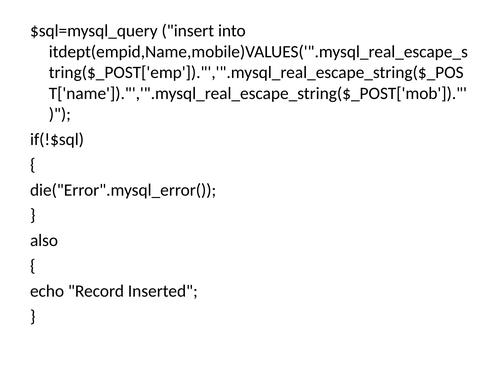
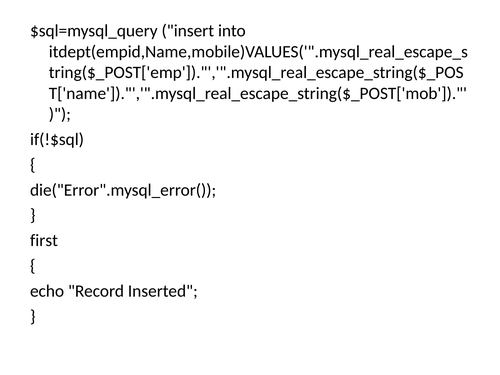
also: also -> first
